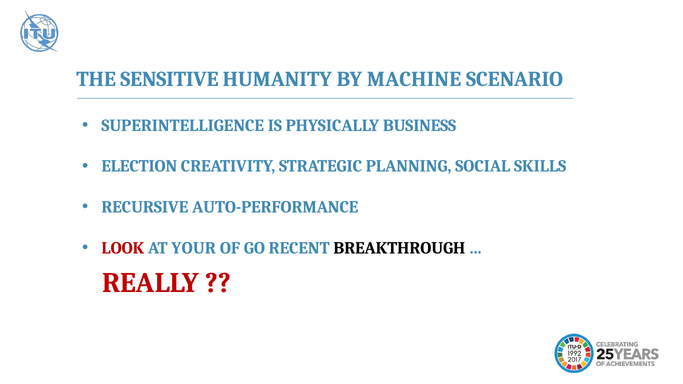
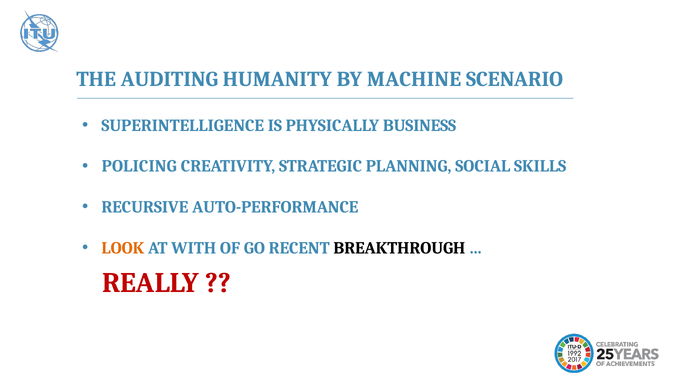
SENSITIVE: SENSITIVE -> AUDITING
ELECTION: ELECTION -> POLICING
LOOK colour: red -> orange
YOUR: YOUR -> WITH
